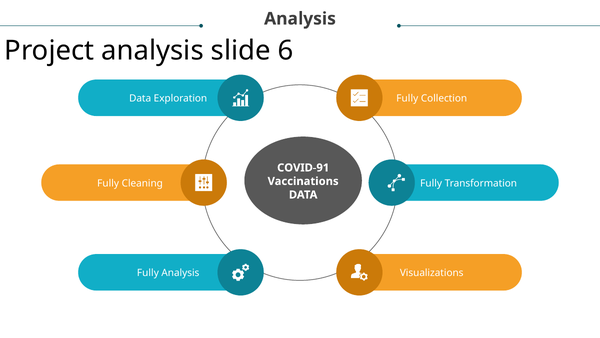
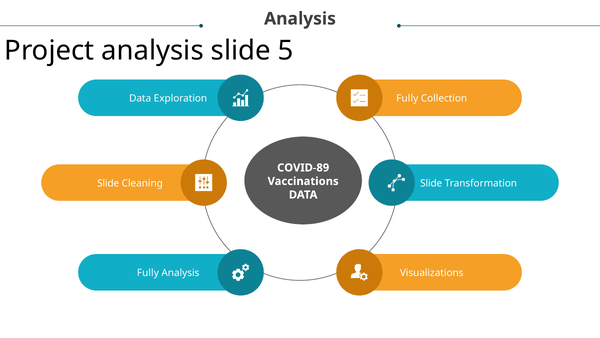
6: 6 -> 5
COVID-91: COVID-91 -> COVID-89
Fully at (108, 183): Fully -> Slide
Fully at (431, 183): Fully -> Slide
